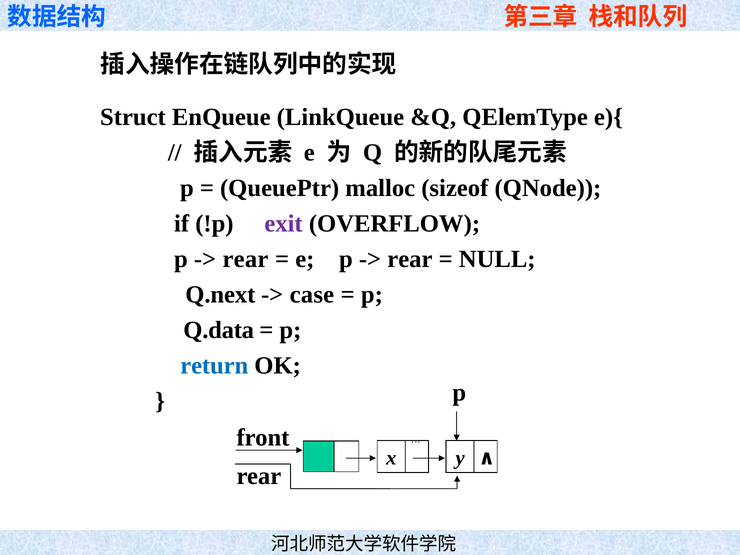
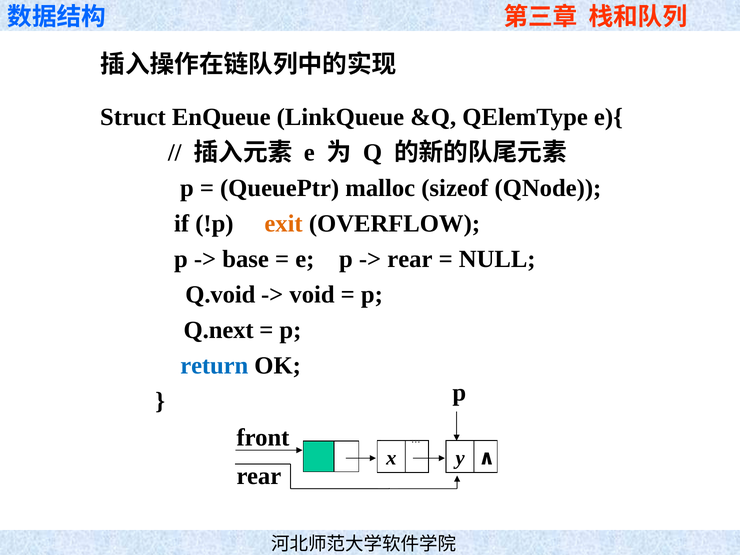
exit colour: purple -> orange
rear at (245, 259): rear -> base
Q.next: Q.next -> Q.void
case: case -> void
Q.data: Q.data -> Q.next
